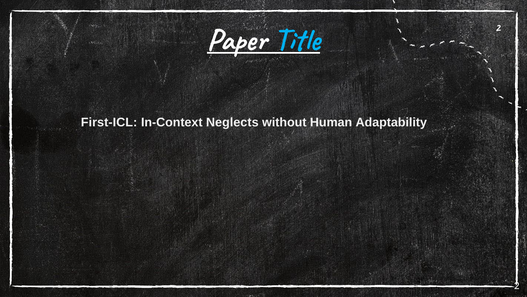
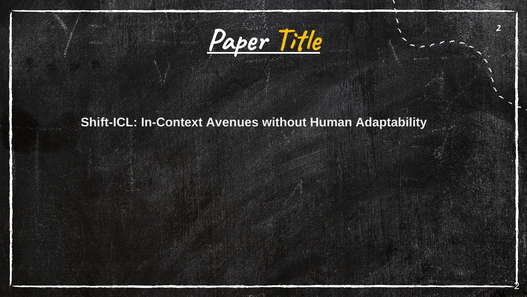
Title colour: light blue -> yellow
First-ICL: First-ICL -> Shift-ICL
Neglects: Neglects -> Avenues
